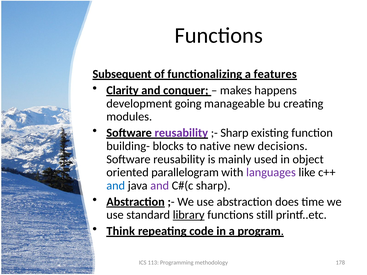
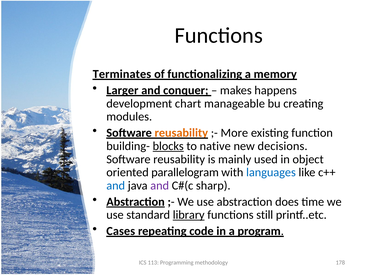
Subsequent: Subsequent -> Terminates
features: features -> memory
Clarity: Clarity -> Larger
going: going -> chart
reusability at (181, 133) colour: purple -> orange
Sharp at (234, 133): Sharp -> More
blocks underline: none -> present
languages colour: purple -> blue
Think: Think -> Cases
